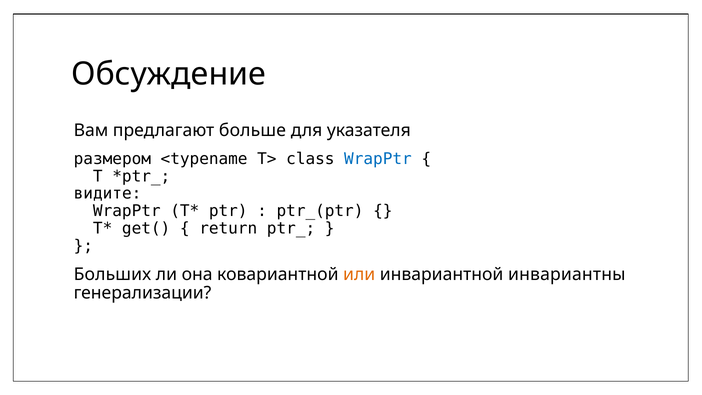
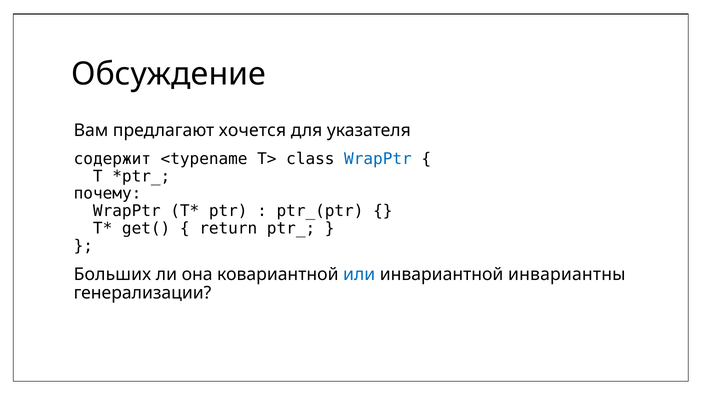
больше: больше -> хочется
размером: размером -> содержит
видите: видите -> почему
или colour: orange -> blue
